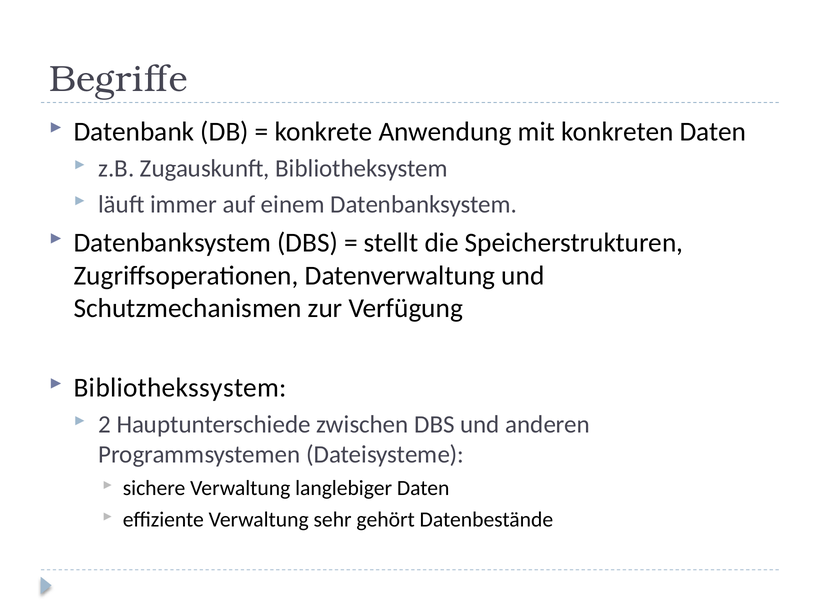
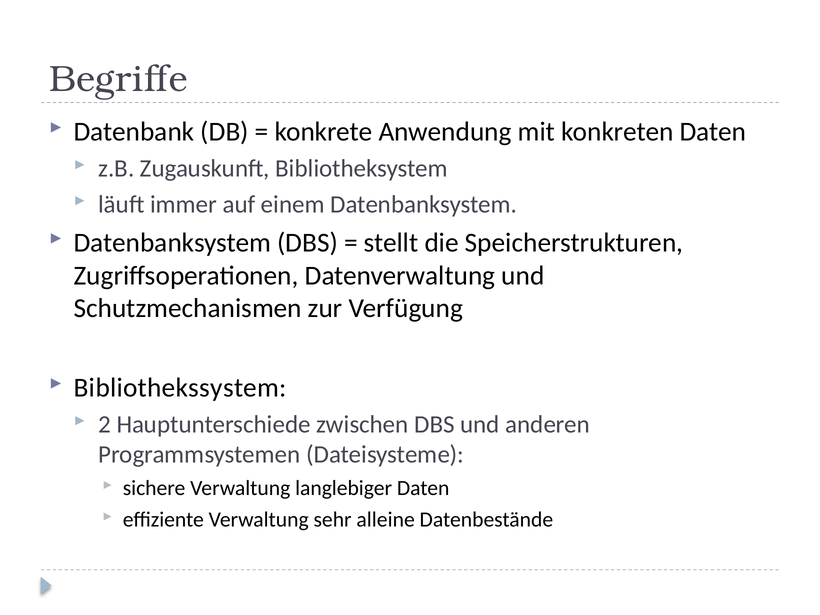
gehört: gehört -> alleine
